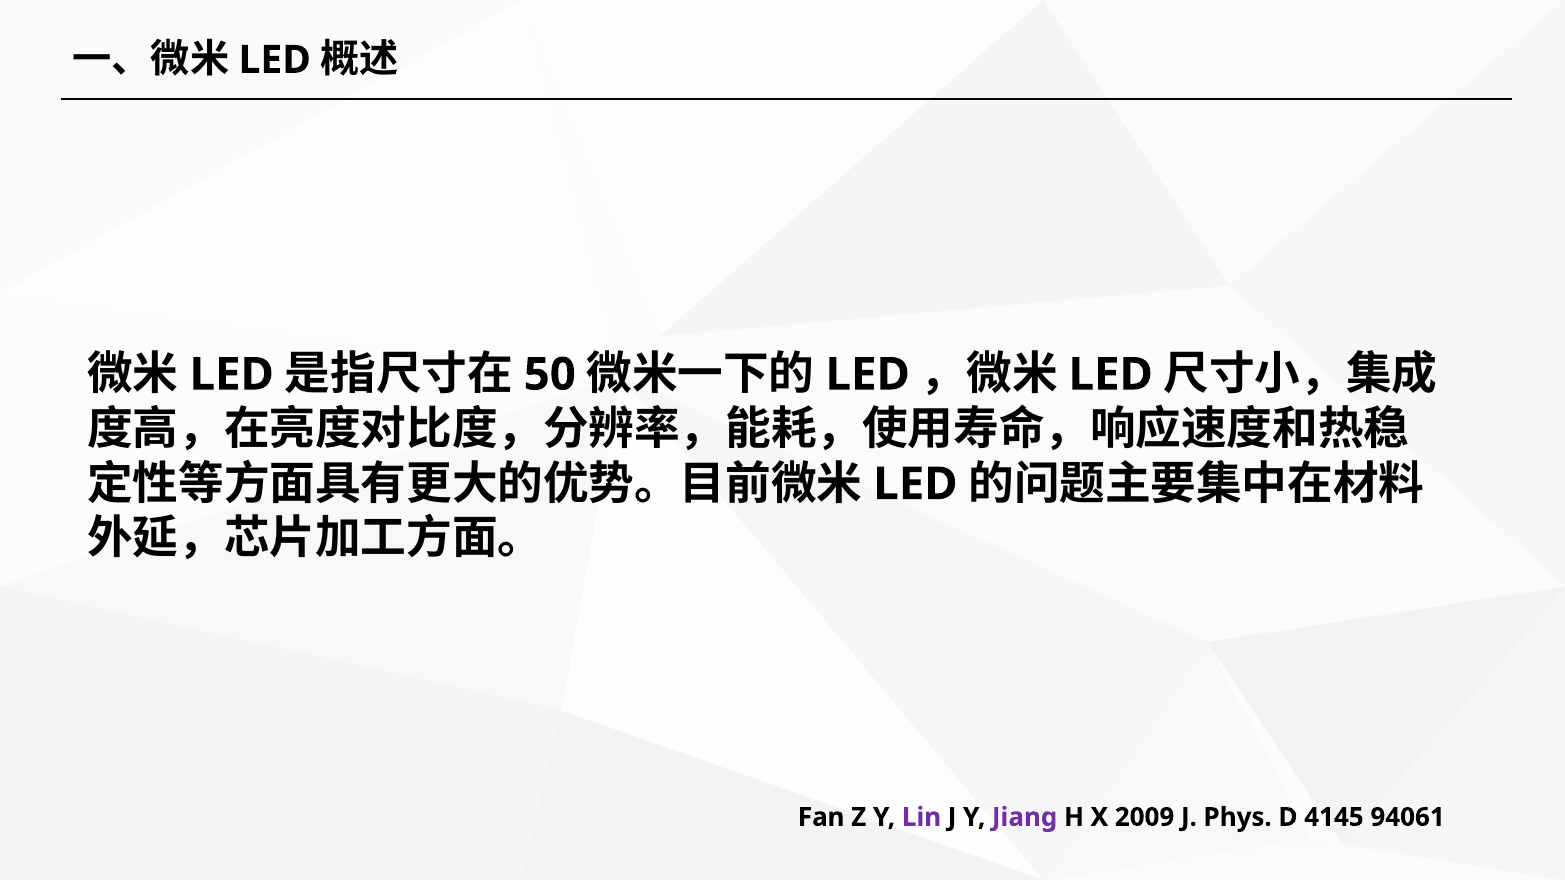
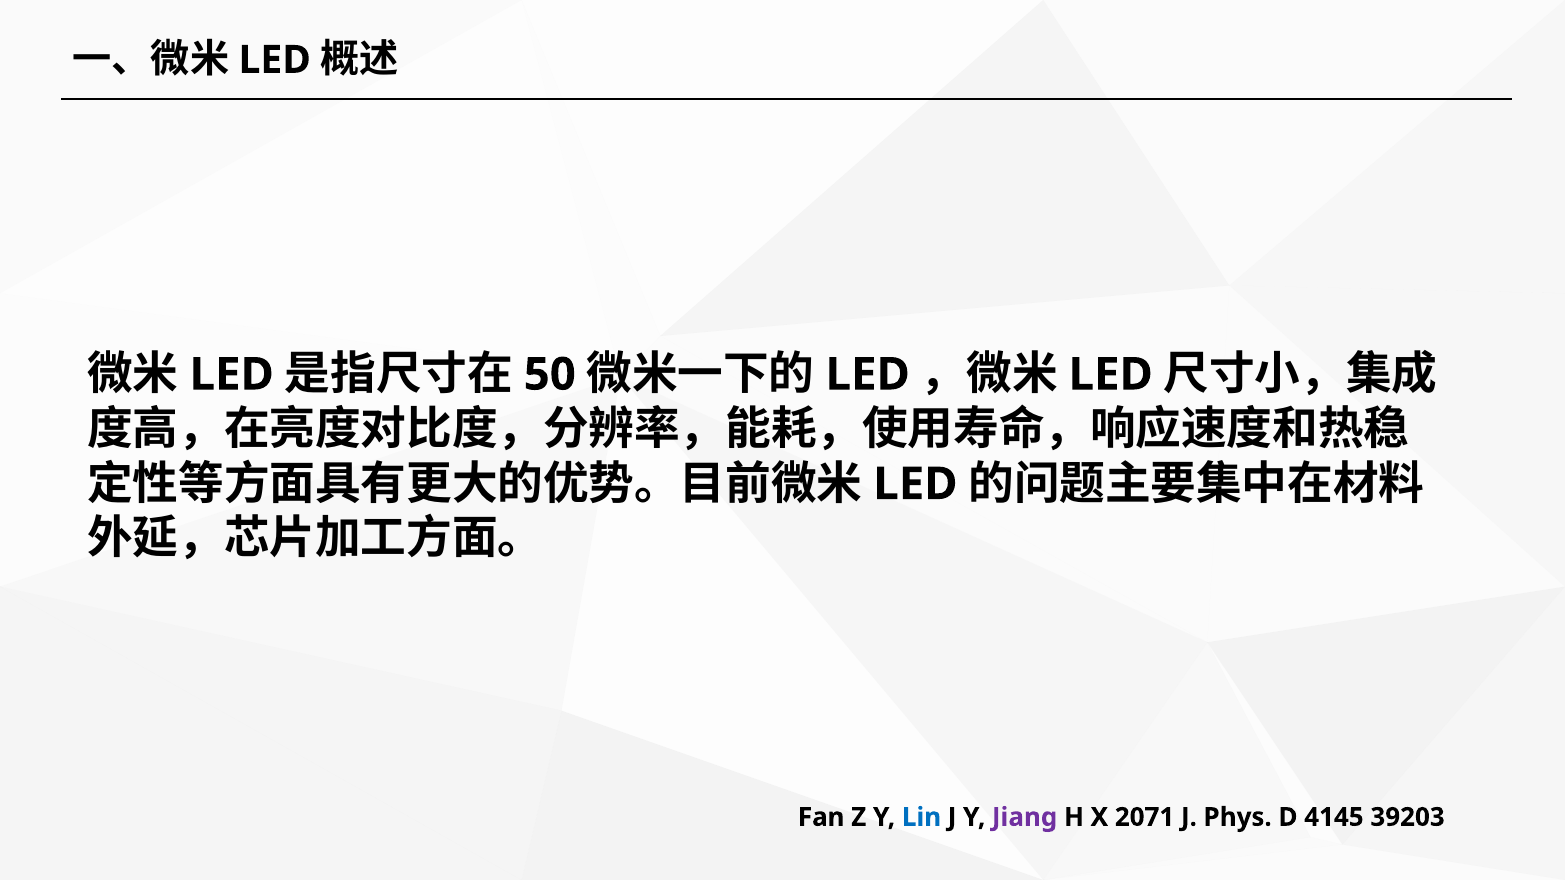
Lin colour: purple -> blue
2009: 2009 -> 2071
94061: 94061 -> 39203
